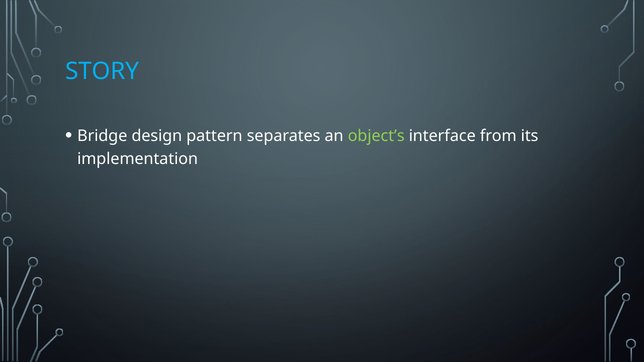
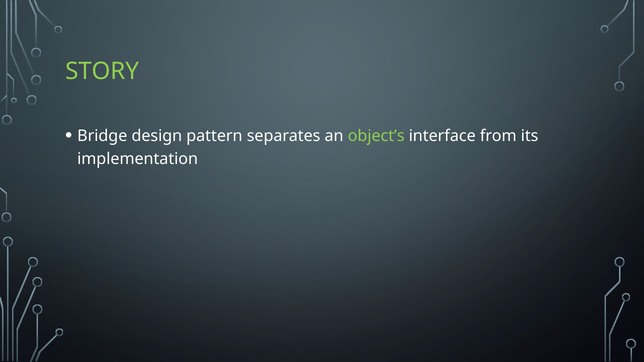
STORY colour: light blue -> light green
